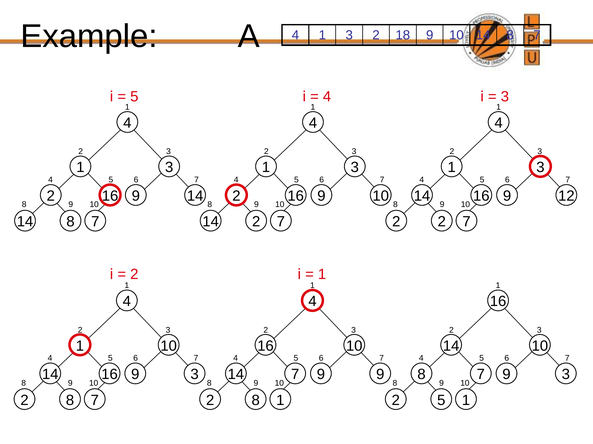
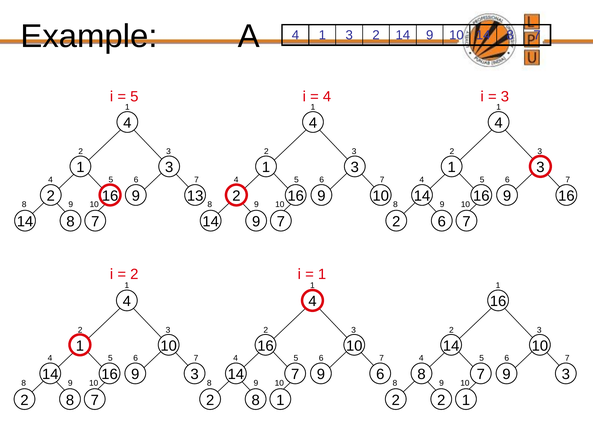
3 2 18: 18 -> 14
9 14: 14 -> 13
9 12: 12 -> 16
2 at (256, 222): 2 -> 9
2 2: 2 -> 6
9 9: 9 -> 6
2 5: 5 -> 2
